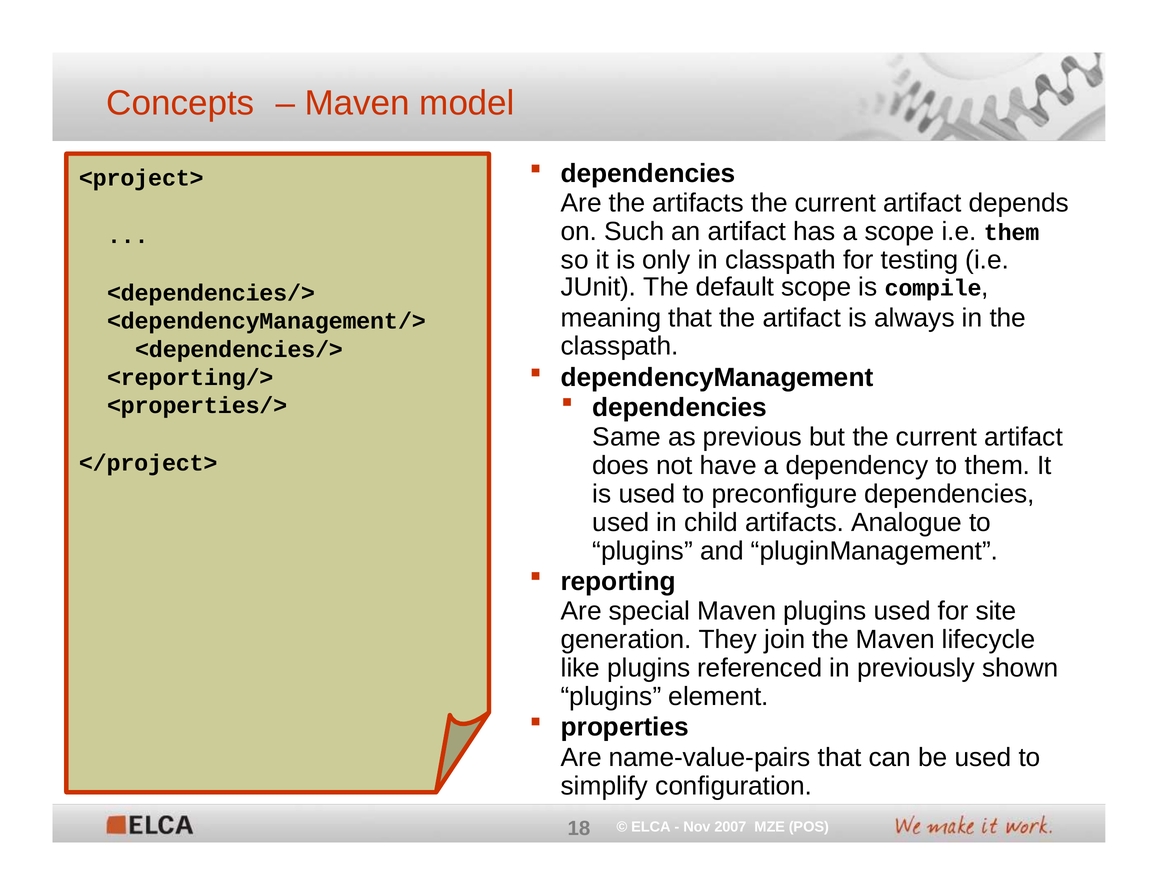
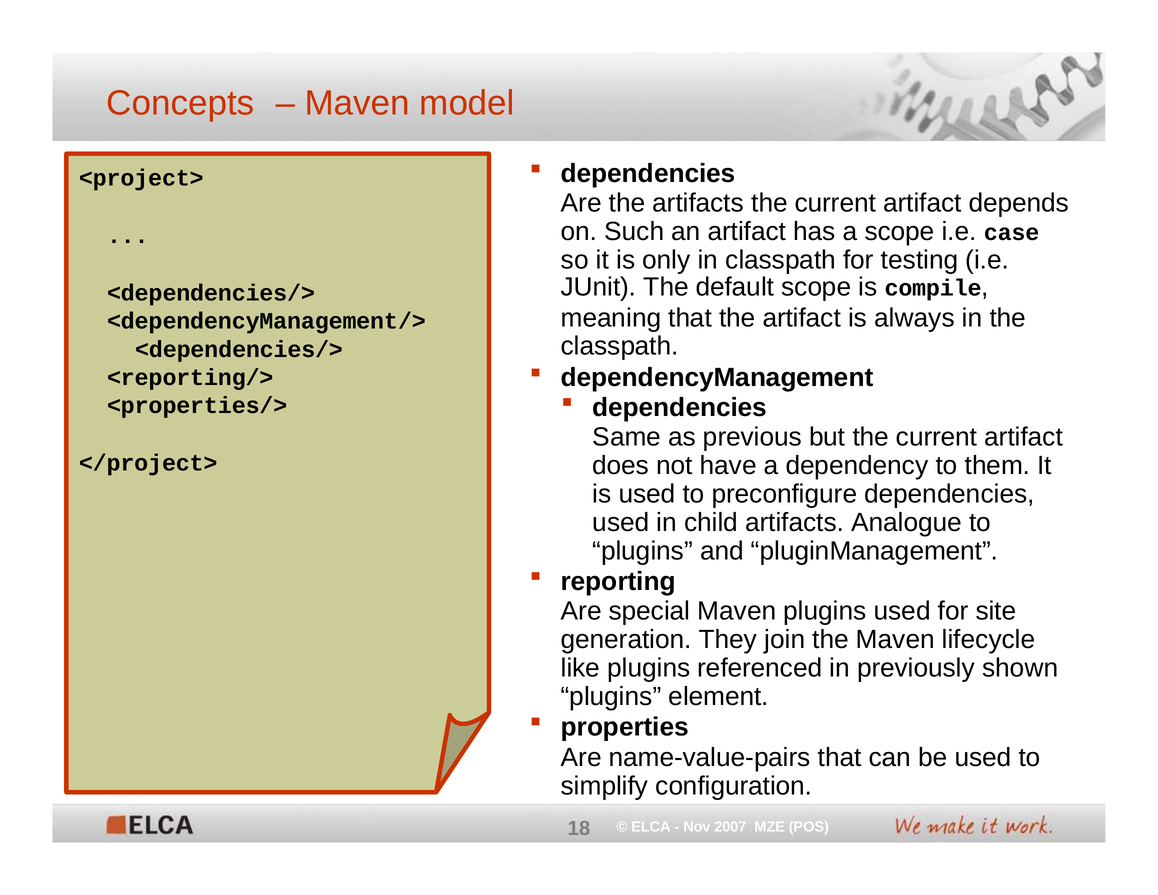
i.e them: them -> case
